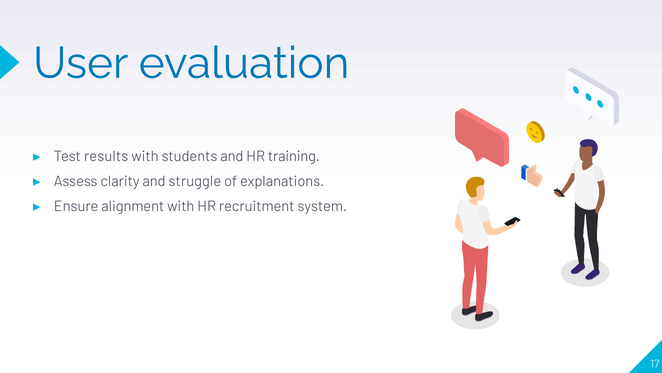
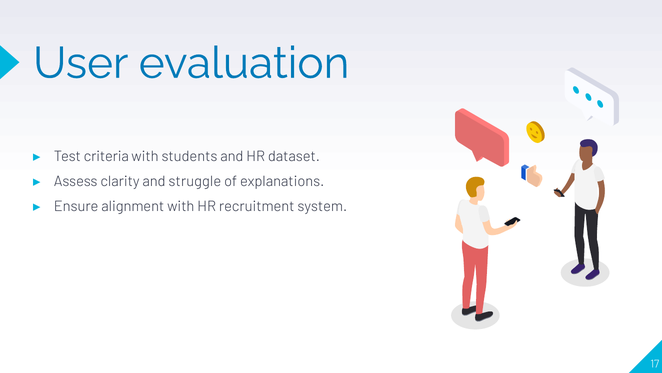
results: results -> criteria
training: training -> dataset
